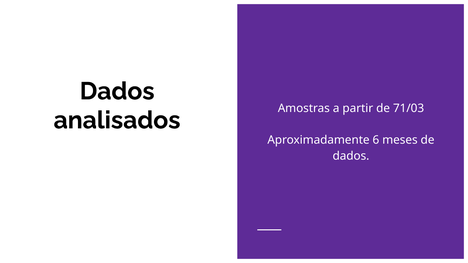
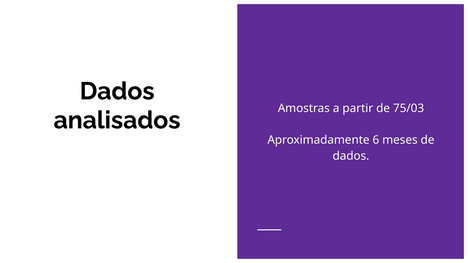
71/03: 71/03 -> 75/03
